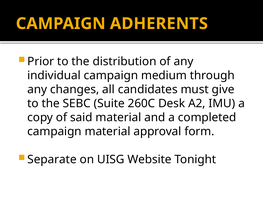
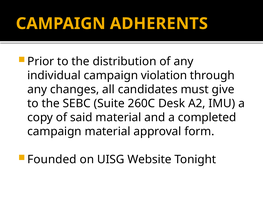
medium: medium -> violation
Separate: Separate -> Founded
